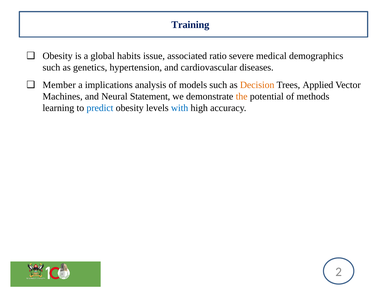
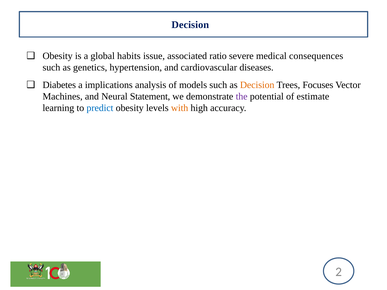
Training at (190, 25): Training -> Decision
demographics: demographics -> consequences
Member: Member -> Diabetes
Applied: Applied -> Focuses
the colour: orange -> purple
methods: methods -> estimate
with colour: blue -> orange
